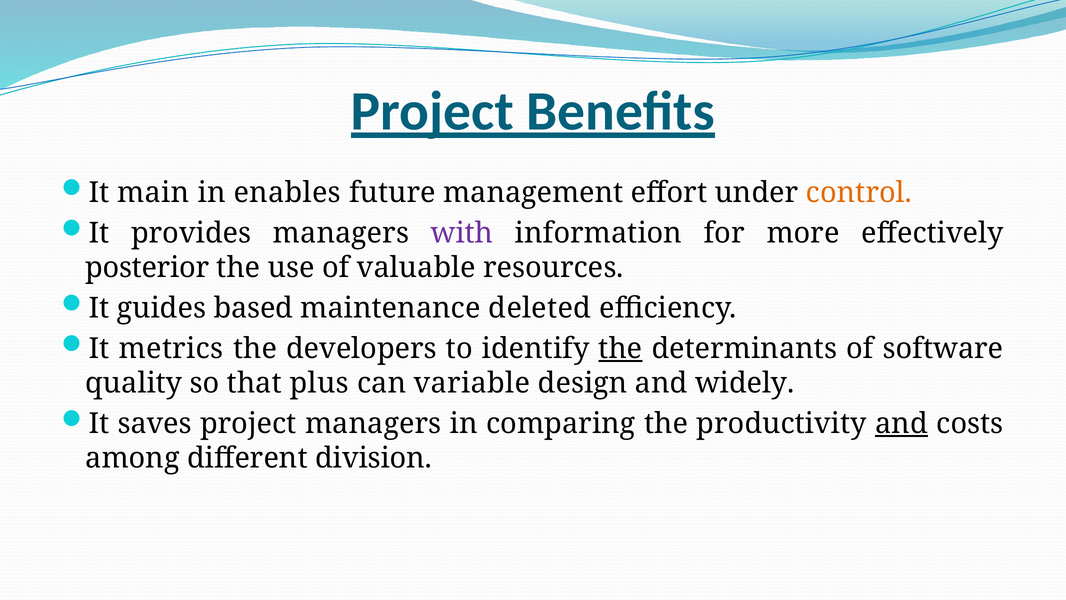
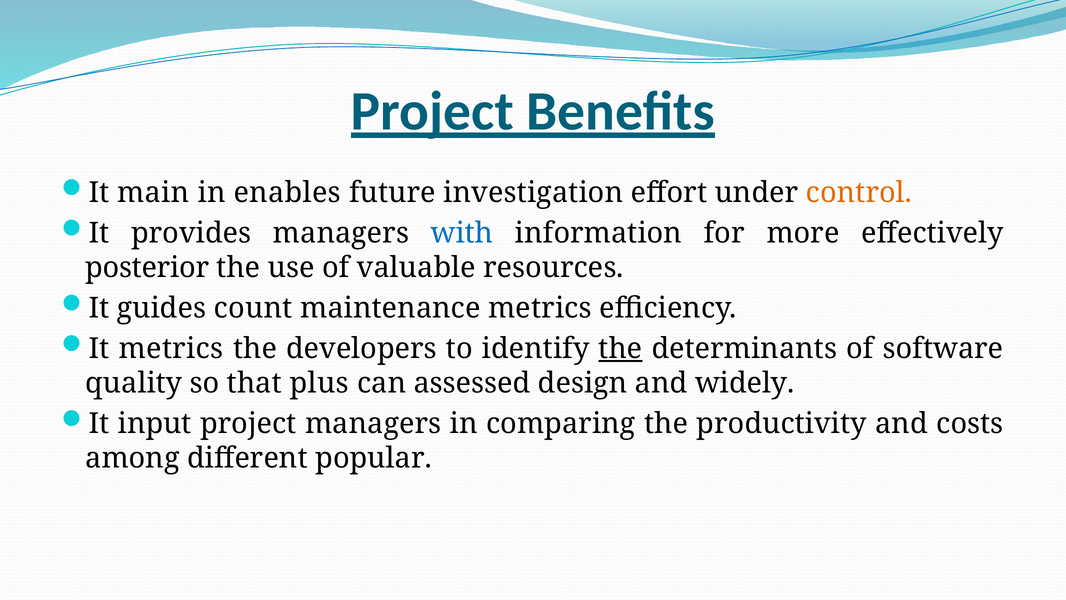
management: management -> investigation
with colour: purple -> blue
based: based -> count
maintenance deleted: deleted -> metrics
variable: variable -> assessed
saves: saves -> input
and at (902, 423) underline: present -> none
division: division -> popular
